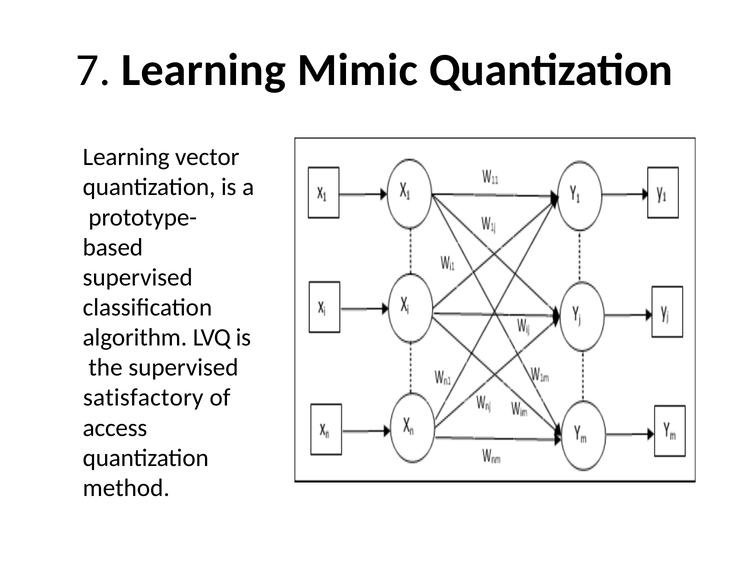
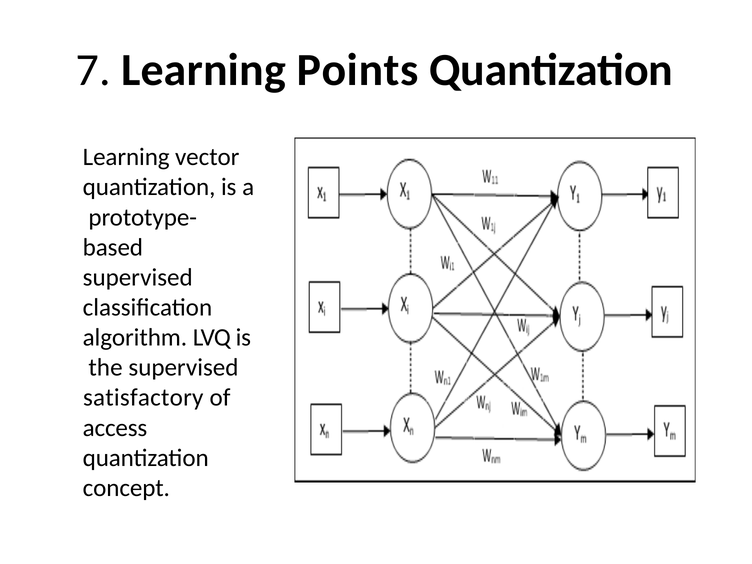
Mimic: Mimic -> Points
method: method -> concept
